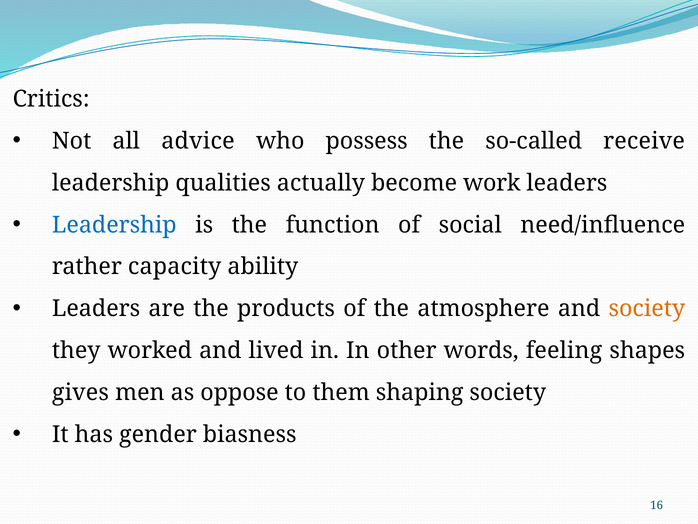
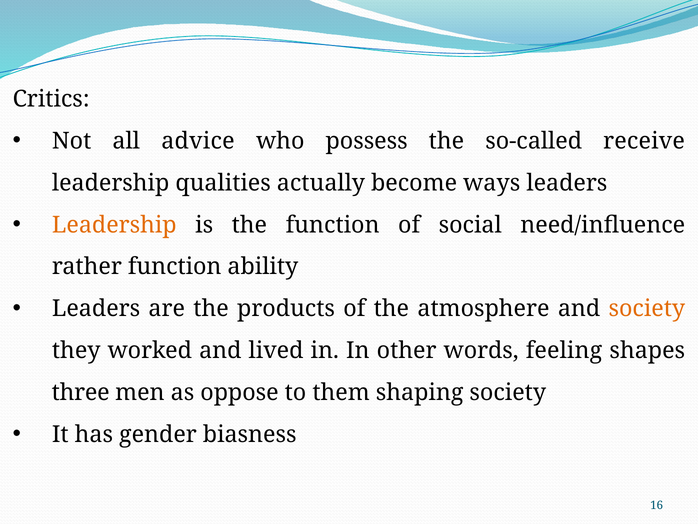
work: work -> ways
Leadership at (114, 225) colour: blue -> orange
rather capacity: capacity -> function
gives: gives -> three
